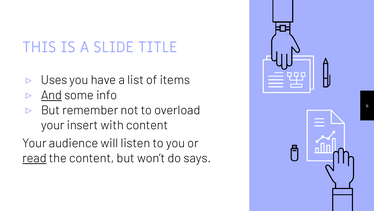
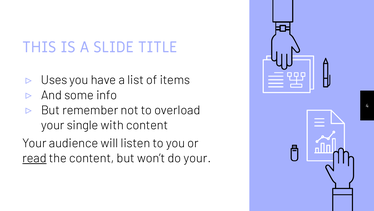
And underline: present -> none
insert: insert -> single
do says: says -> your
